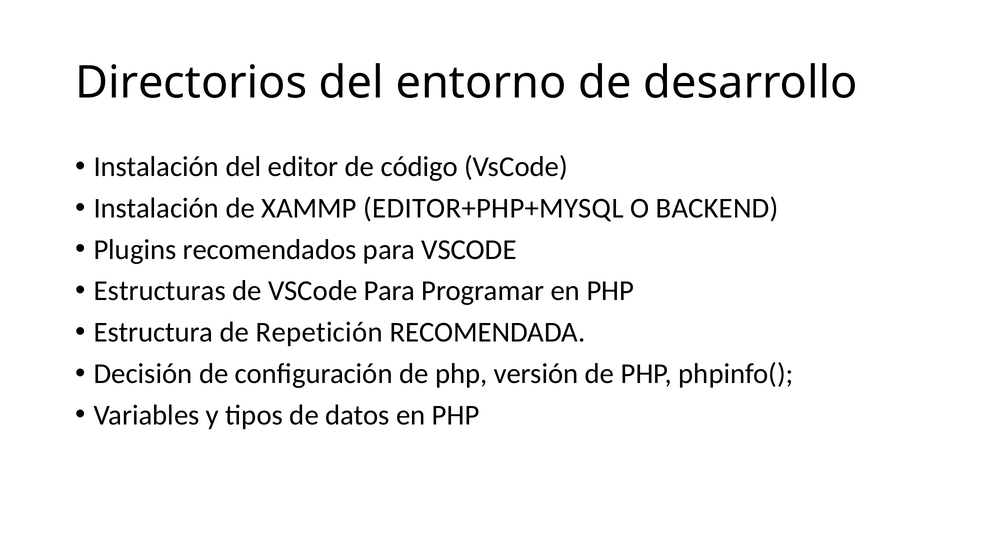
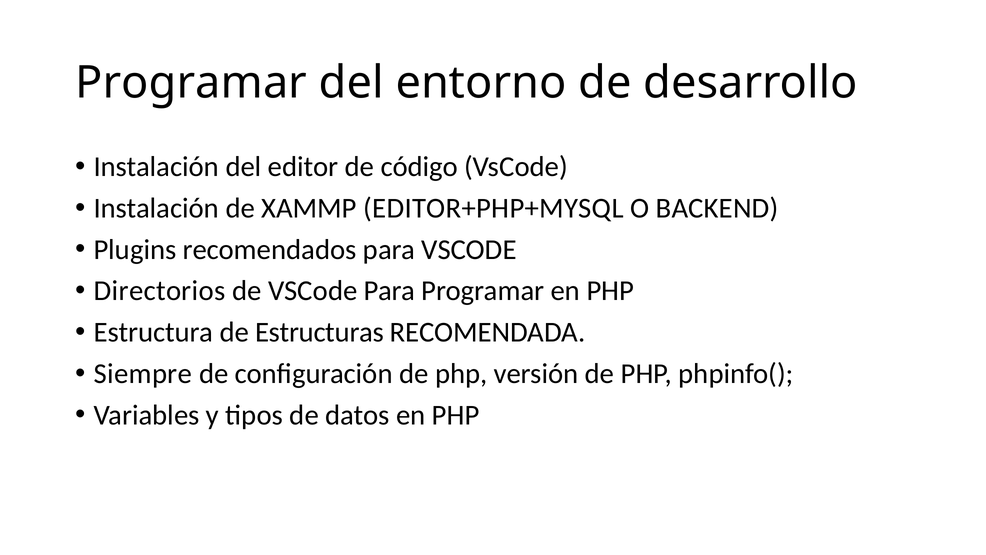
Directorios at (191, 83): Directorios -> Programar
Estructuras: Estructuras -> Directorios
Repetición: Repetición -> Estructuras
Decisión: Decisión -> Siempre
